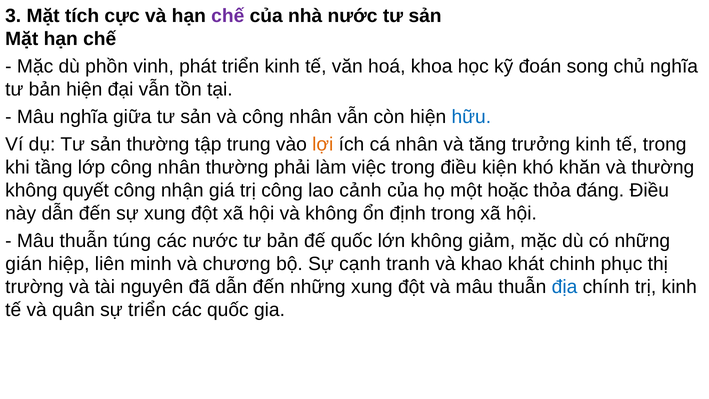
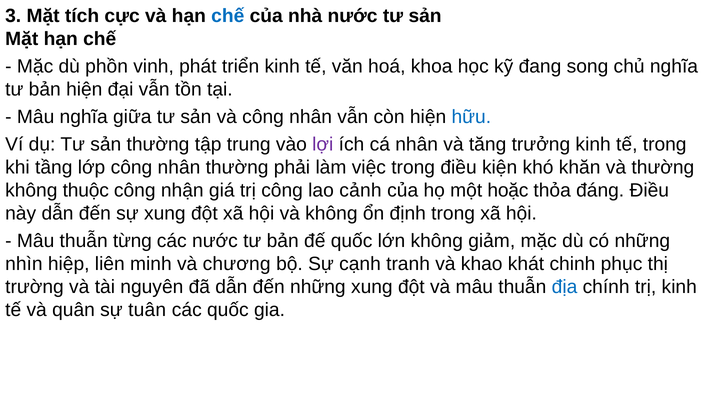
chế at (228, 16) colour: purple -> blue
đoán: đoán -> đang
lợi colour: orange -> purple
quyết: quyết -> thuộc
túng: túng -> từng
gián: gián -> nhìn
sự triển: triển -> tuân
